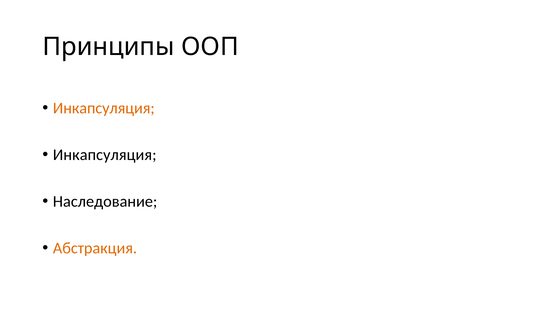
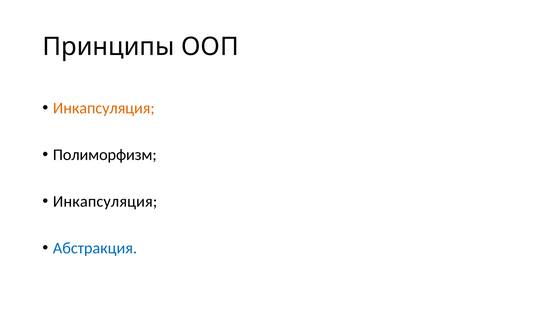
Инкапсуляция at (105, 155): Инкапсуляция -> Полиморфизм
Наследование at (105, 202): Наследование -> Инкапсуляция
Абстракция colour: orange -> blue
